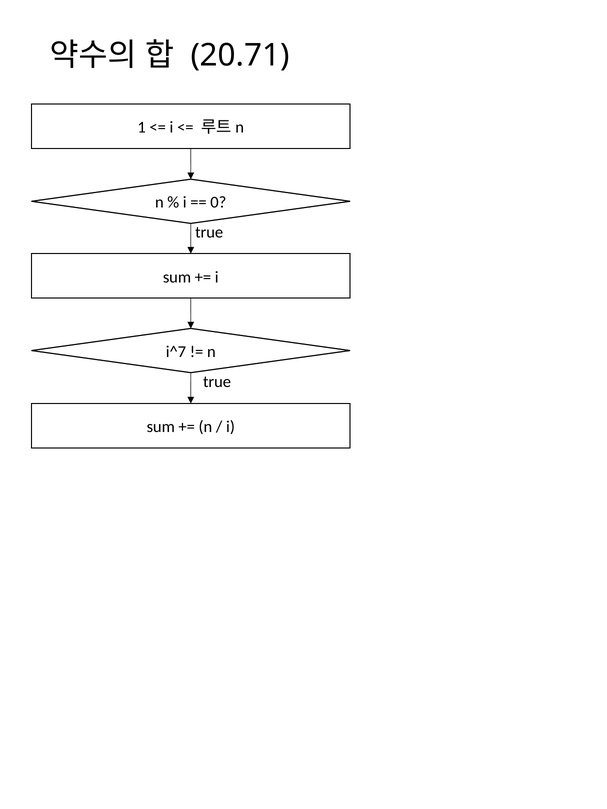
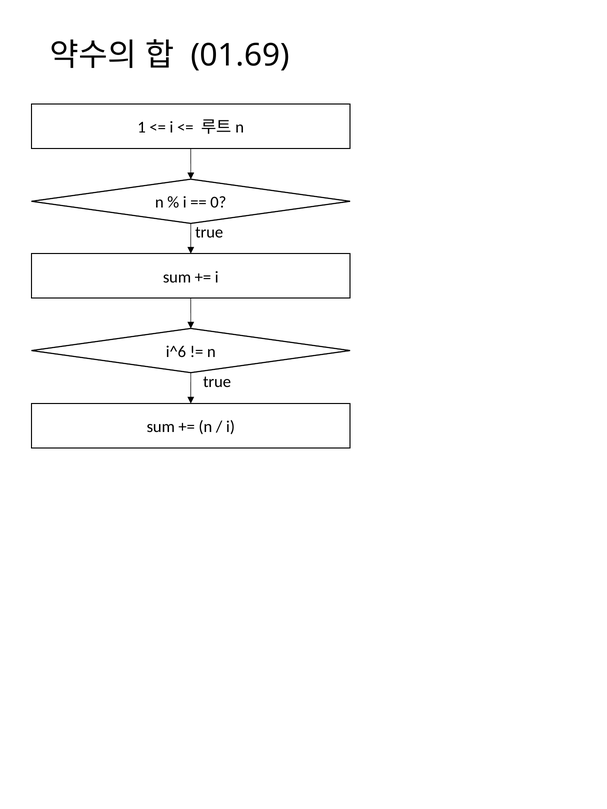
20.71: 20.71 -> 01.69
i^7: i^7 -> i^6
